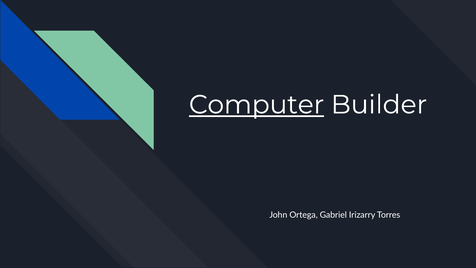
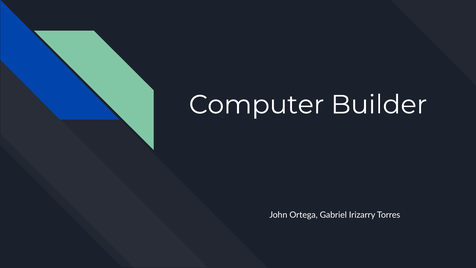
Computer underline: present -> none
